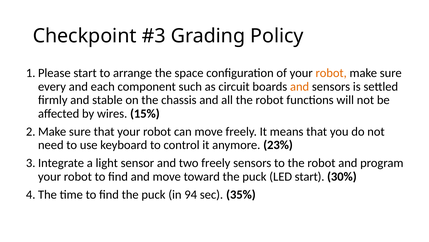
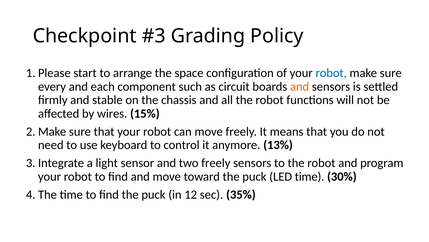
robot at (331, 73) colour: orange -> blue
23%: 23% -> 13%
LED start: start -> time
94: 94 -> 12
